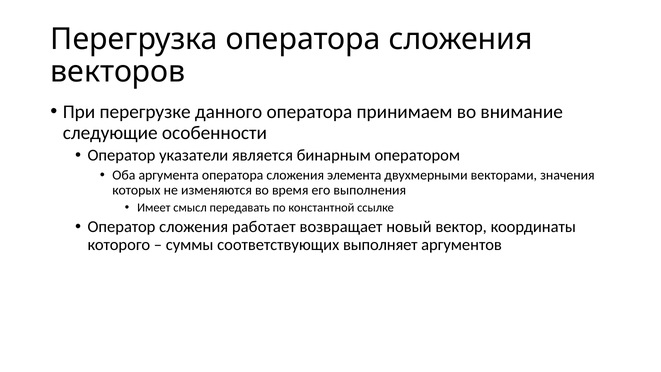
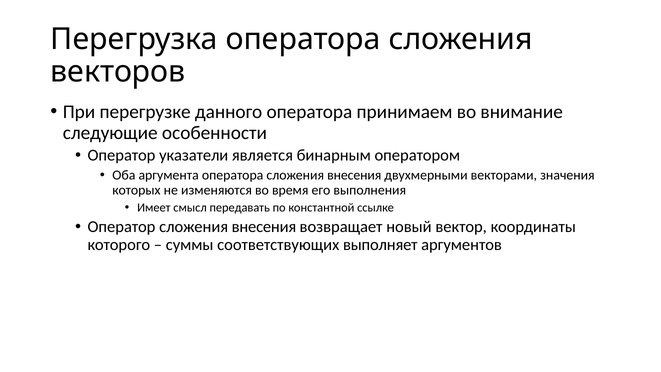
оператора сложения элемента: элемента -> внесения
Оператор сложения работает: работает -> внесения
